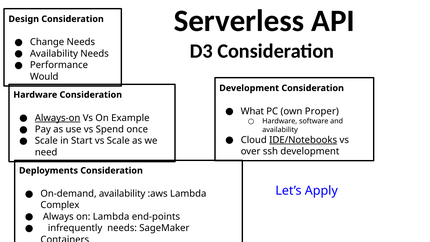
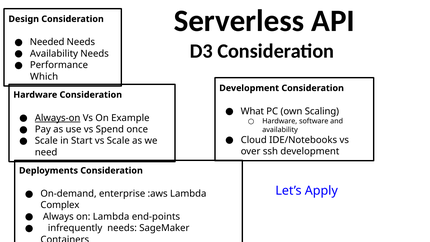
Change: Change -> Needed
Would: Would -> Which
Proper: Proper -> Scaling
IDE/Notebooks underline: present -> none
On-demand availability: availability -> enterprise
